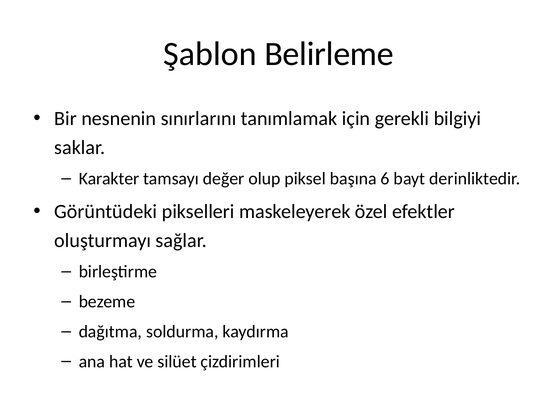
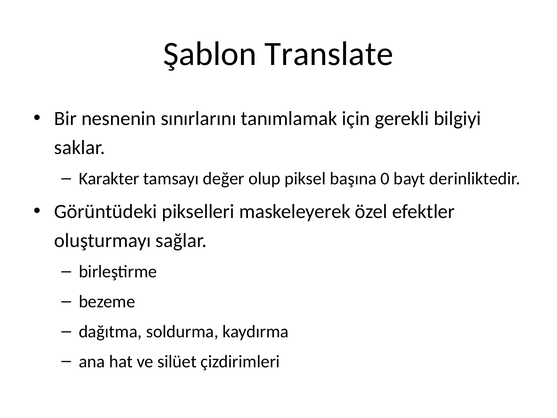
Belirleme: Belirleme -> Translate
6: 6 -> 0
